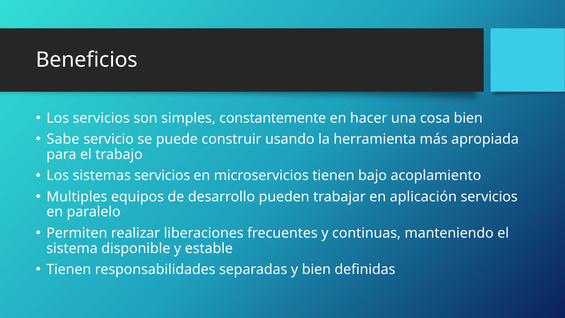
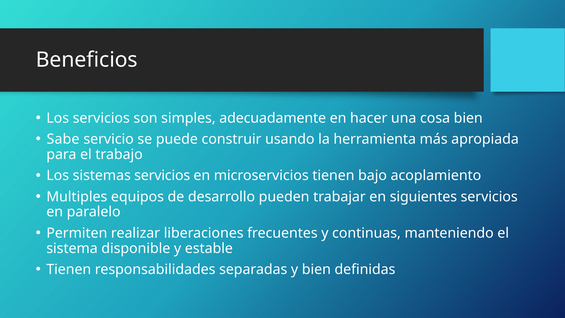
constantemente: constantemente -> adecuadamente
aplicación: aplicación -> siguientes
